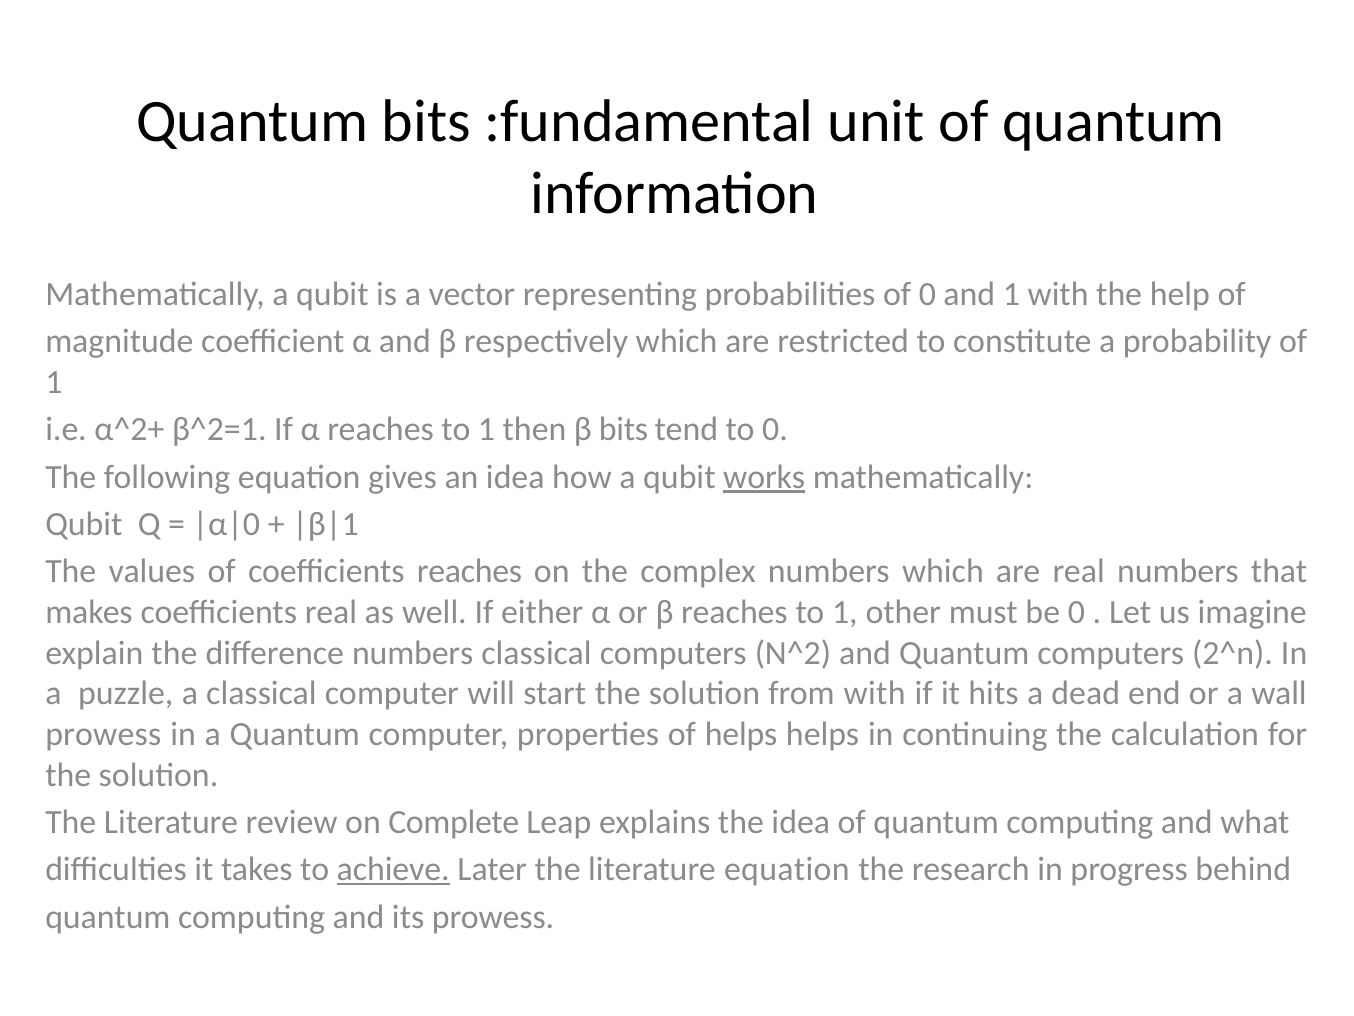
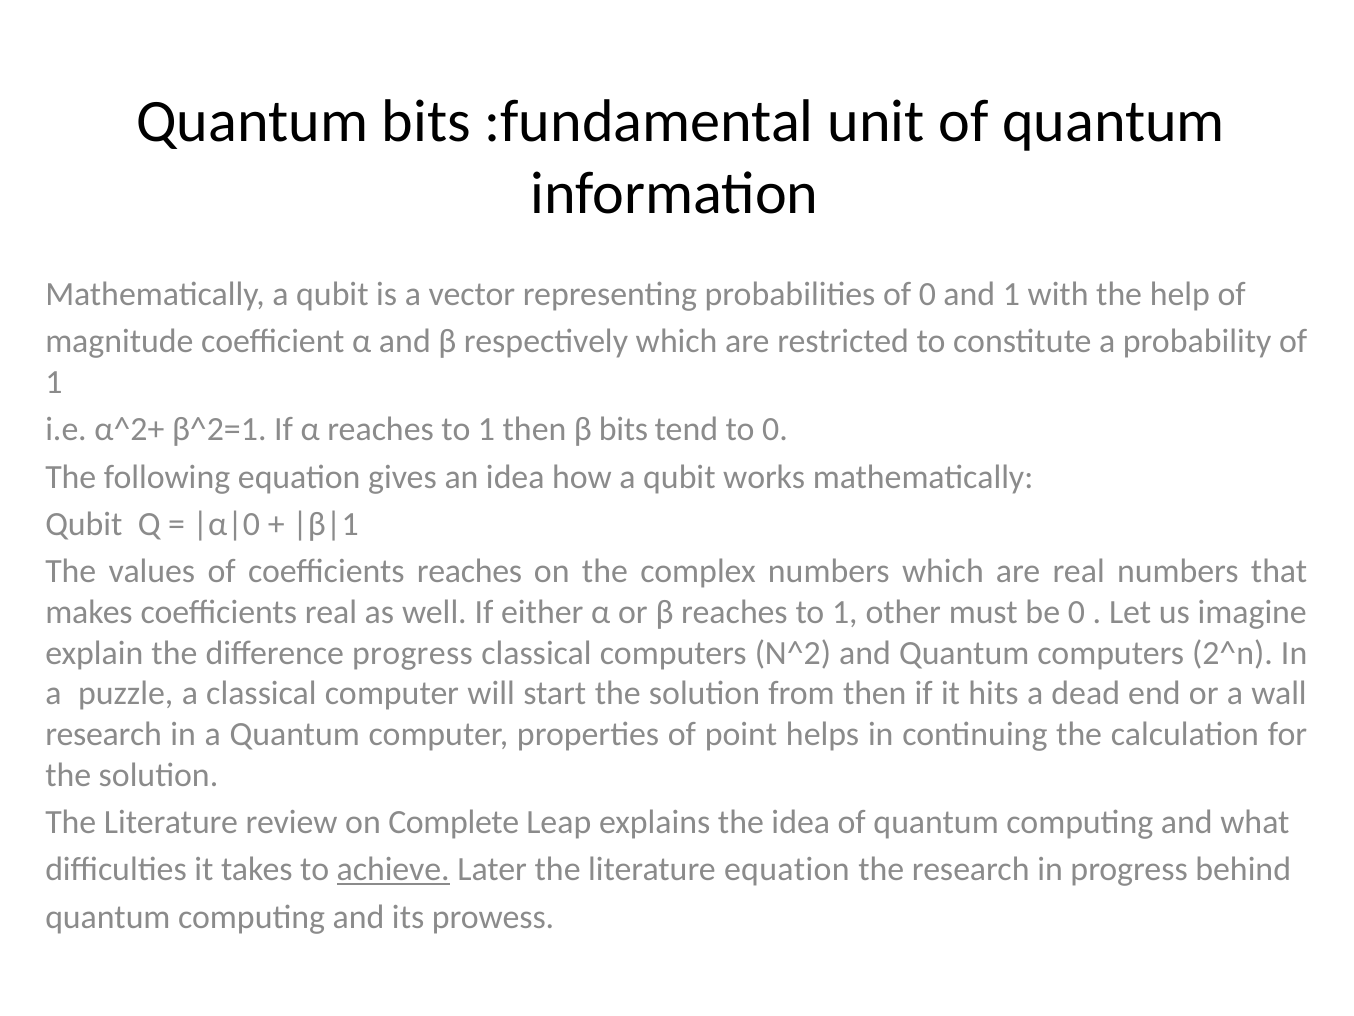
works underline: present -> none
difference numbers: numbers -> progress
from with: with -> then
prowess at (103, 734): prowess -> research
of helps: helps -> point
